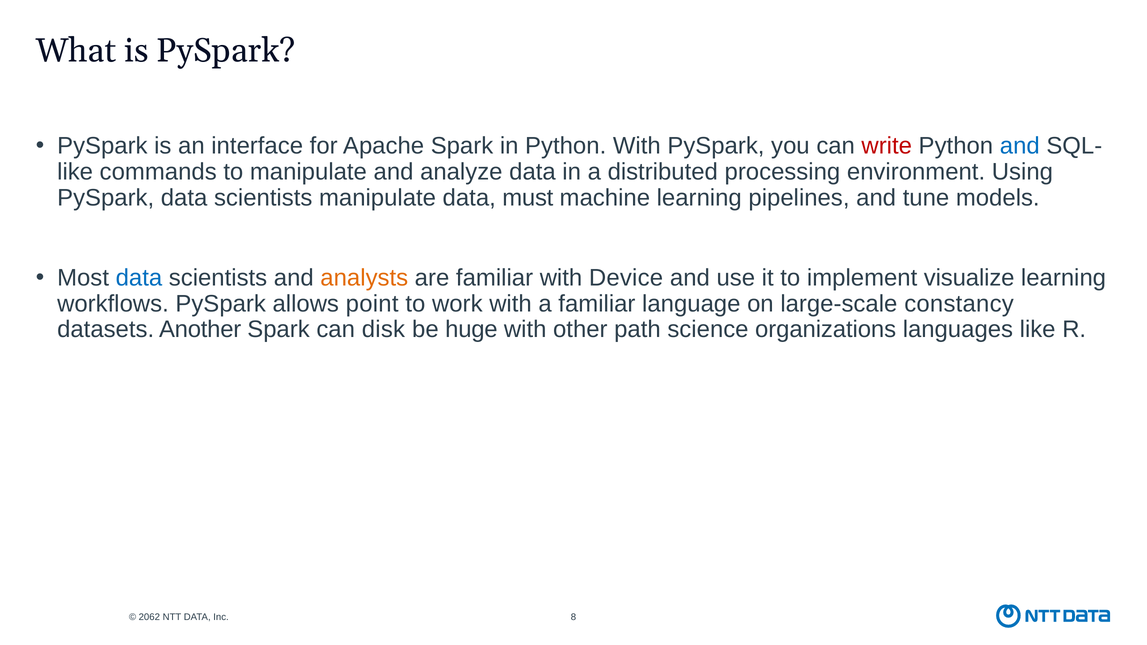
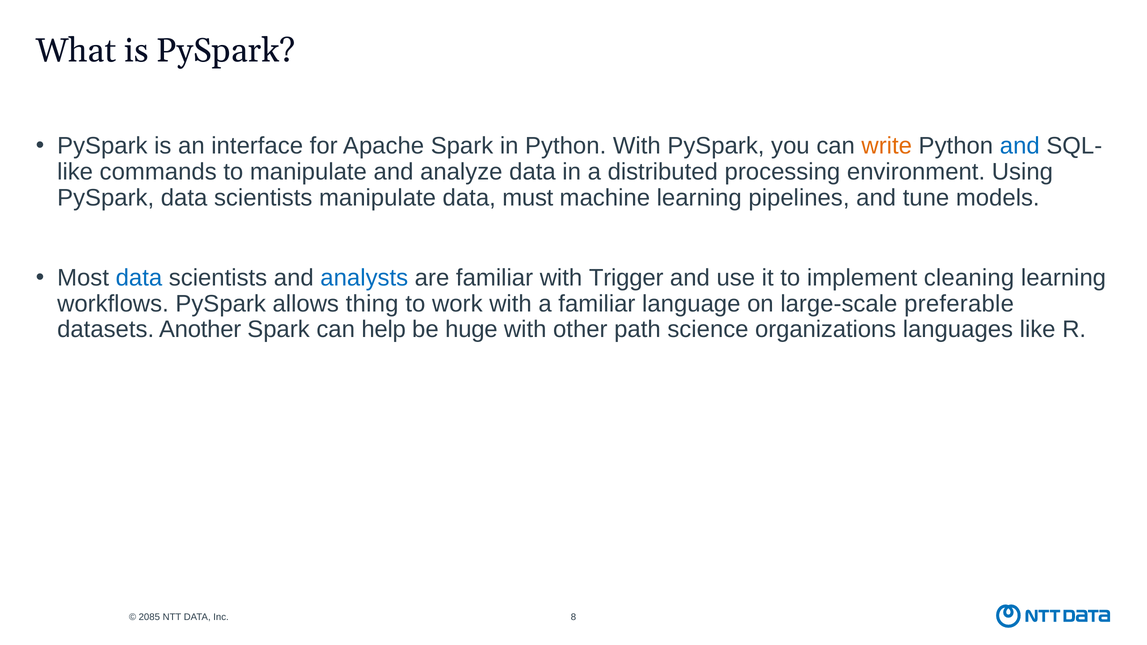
write colour: red -> orange
analysts colour: orange -> blue
Device: Device -> Trigger
visualize: visualize -> cleaning
point: point -> thing
constancy: constancy -> preferable
disk: disk -> help
2062: 2062 -> 2085
